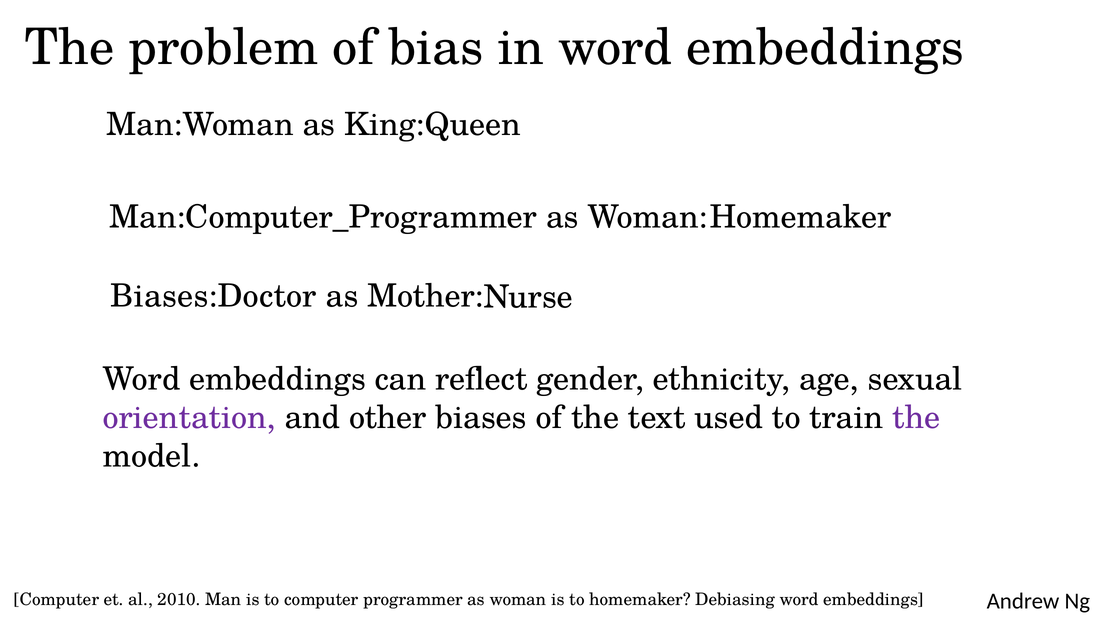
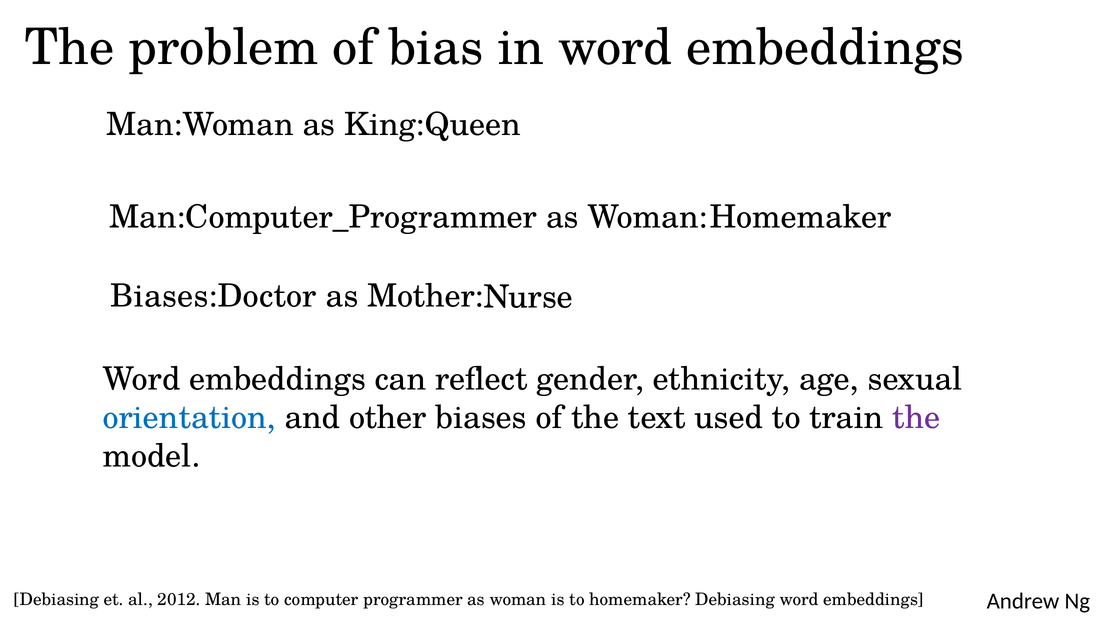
orientation colour: purple -> blue
Computer at (57, 600): Computer -> Debiasing
2010: 2010 -> 2012
